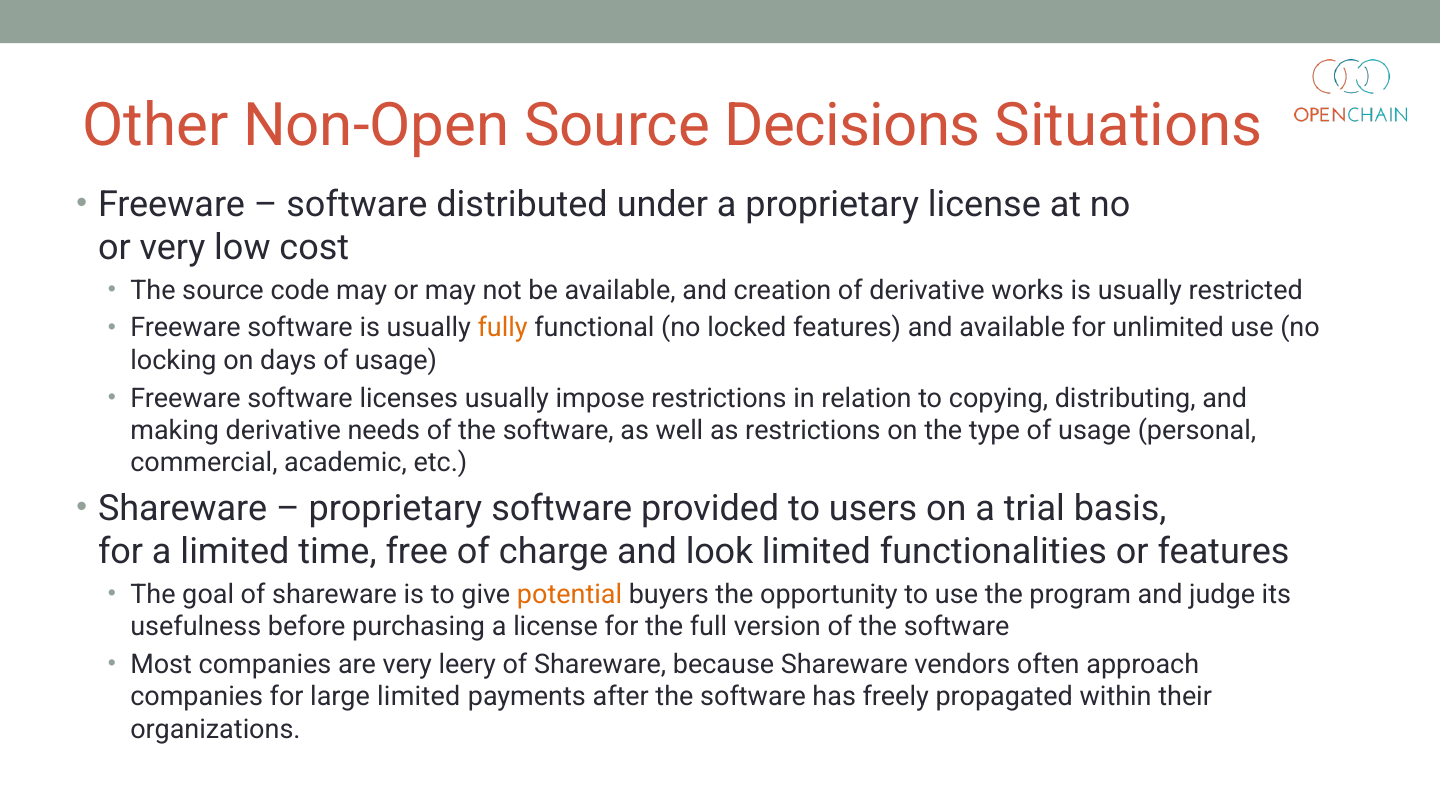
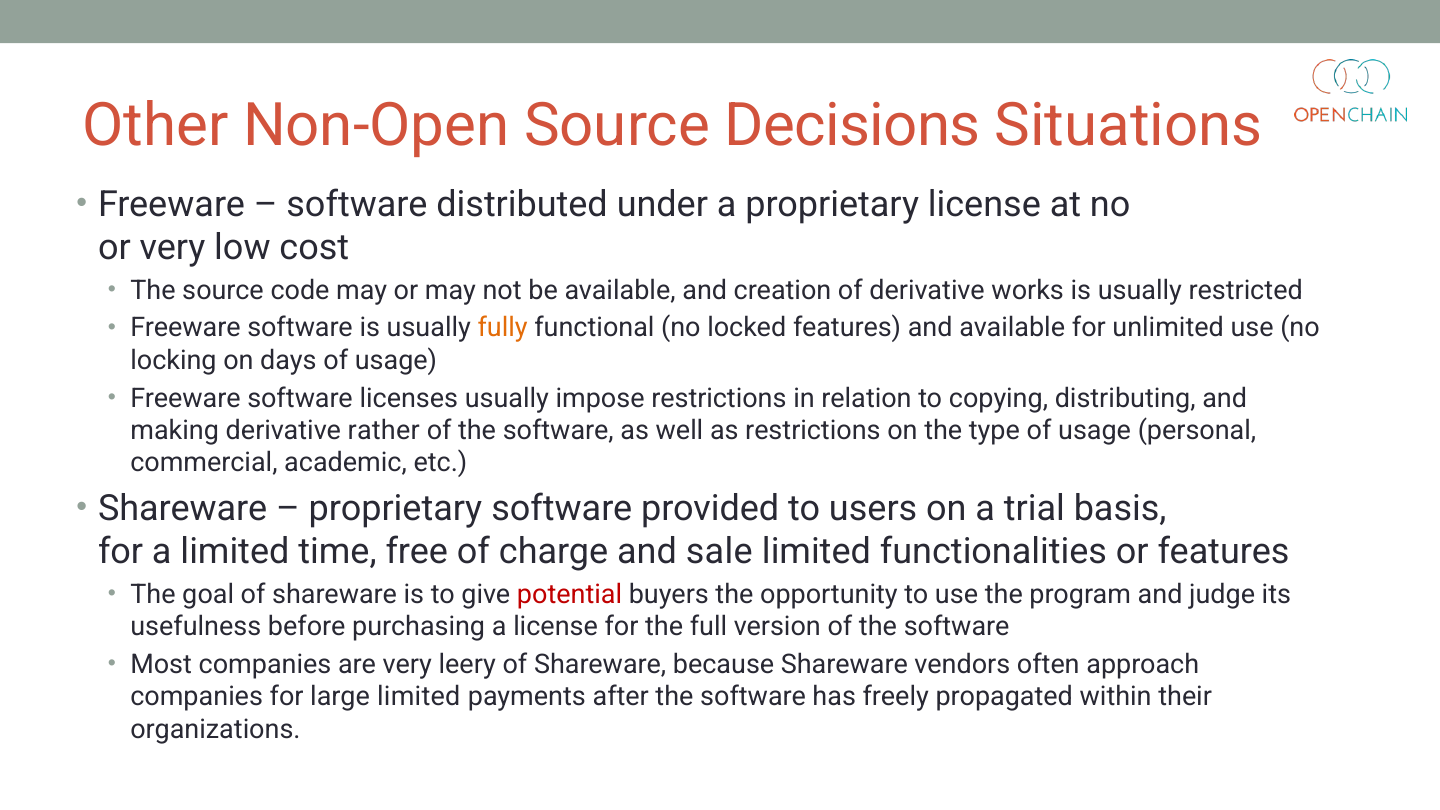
needs: needs -> rather
look: look -> sale
potential colour: orange -> red
